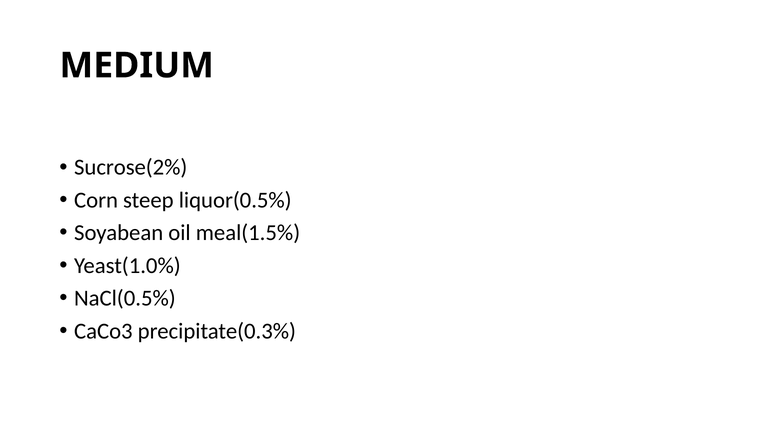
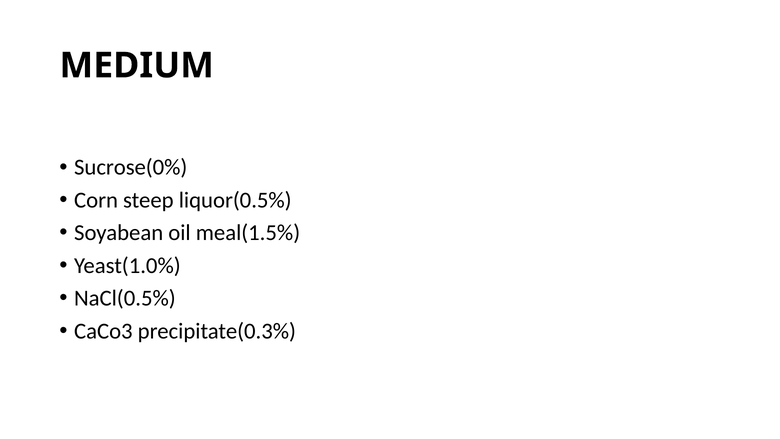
Sucrose(2%: Sucrose(2% -> Sucrose(0%
